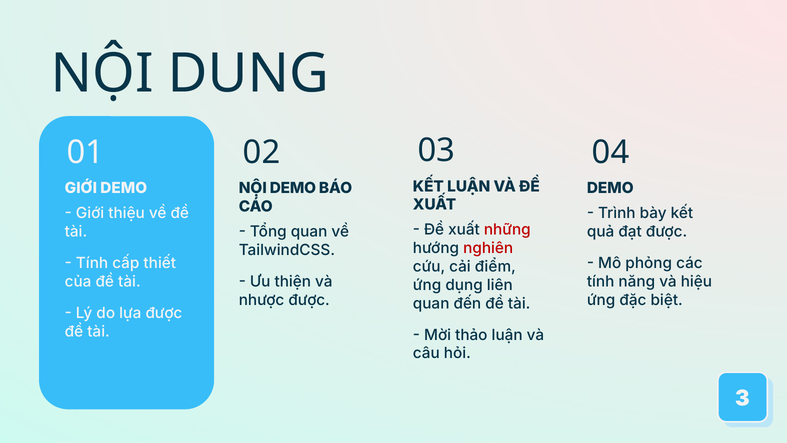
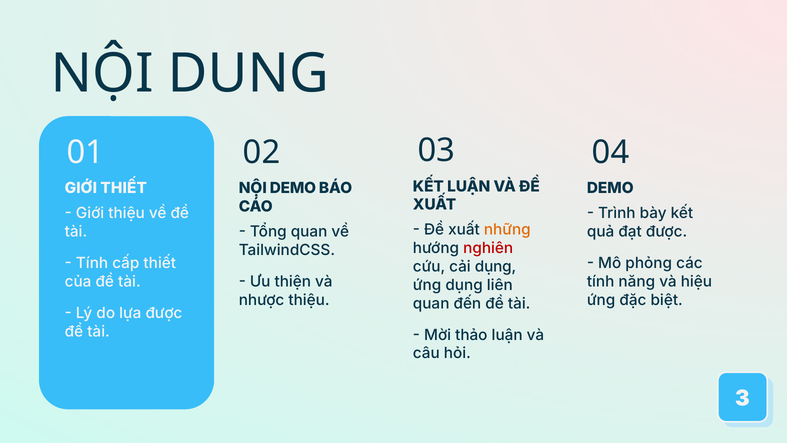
GIỚI DEMO: DEMO -> THIẾT
những colour: red -> orange
cải điểm: điểm -> dụng
nhược được: được -> thiệu
